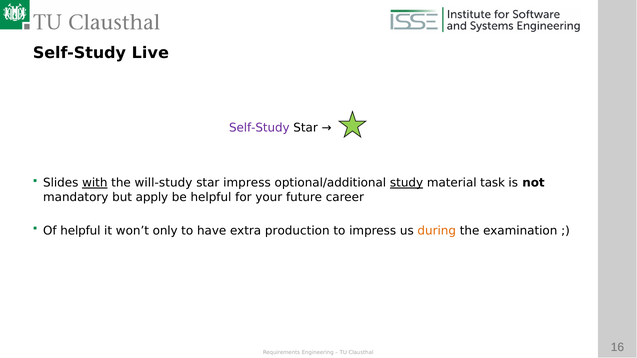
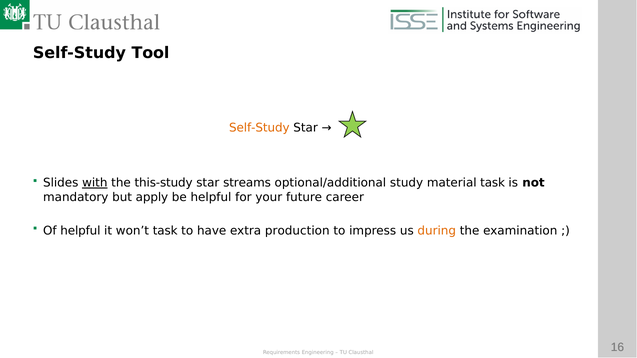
Live: Live -> Tool
Self-Study at (259, 128) colour: purple -> orange
will-study: will-study -> this-study
star impress: impress -> streams
study underline: present -> none
won’t only: only -> task
